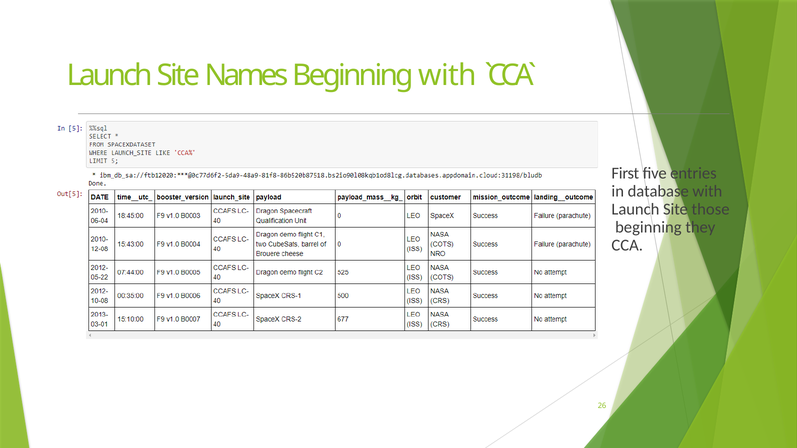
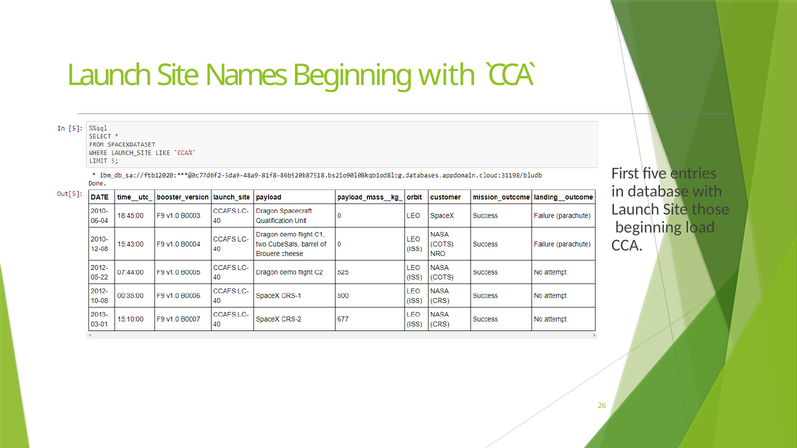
they: they -> load
